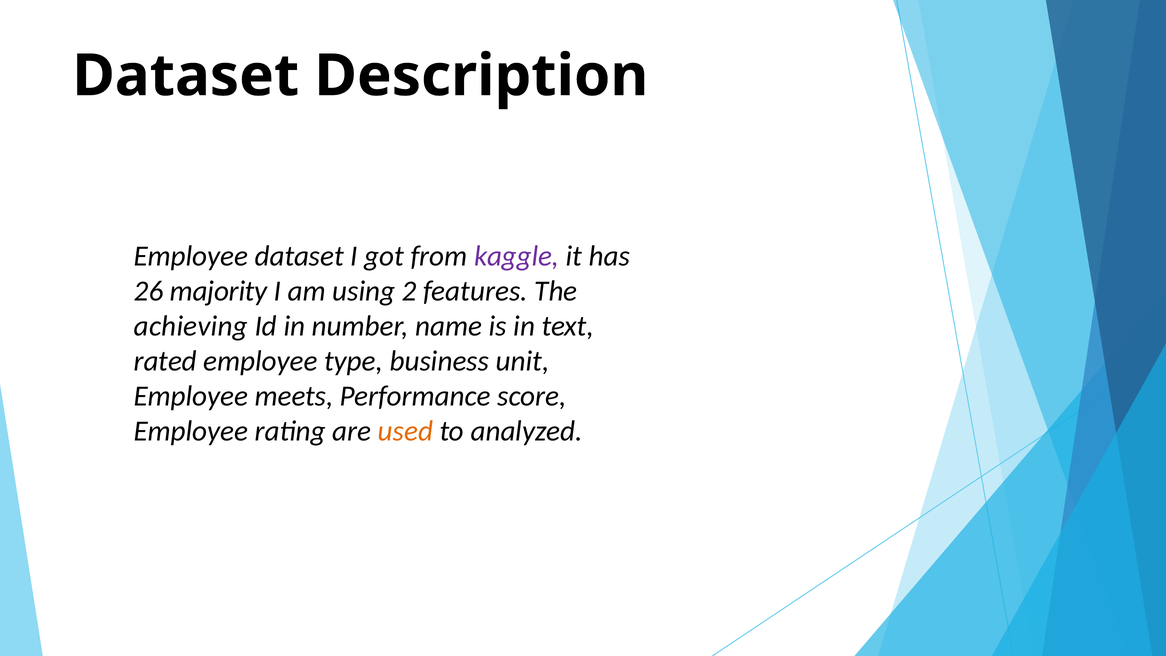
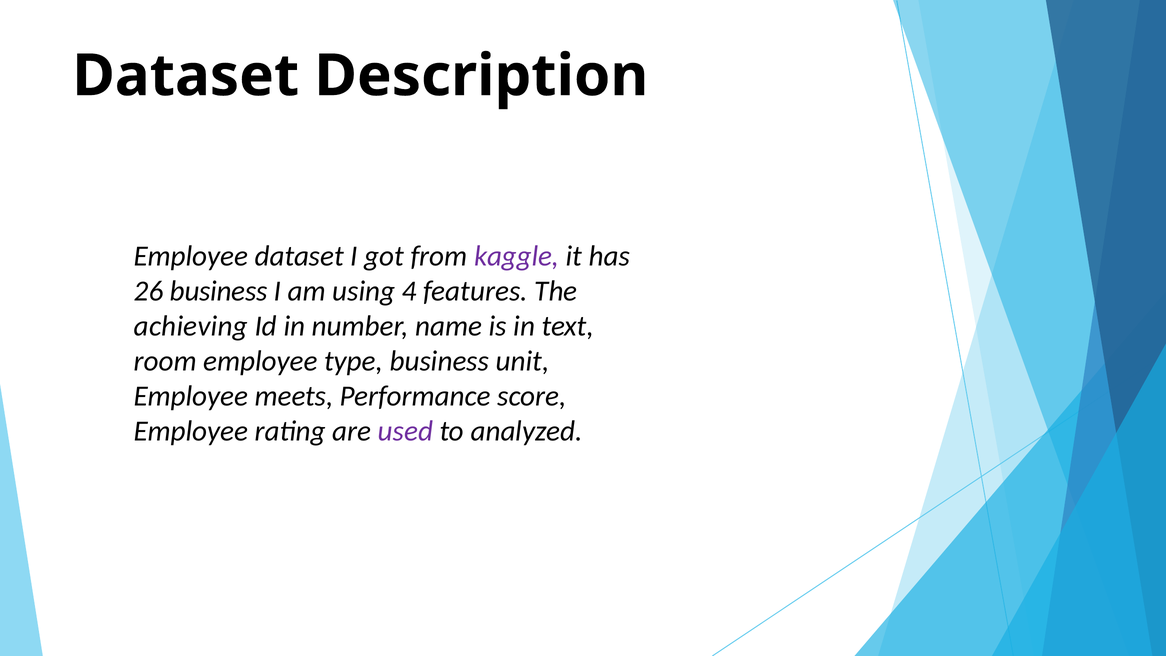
26 majority: majority -> business
2: 2 -> 4
rated: rated -> room
used colour: orange -> purple
